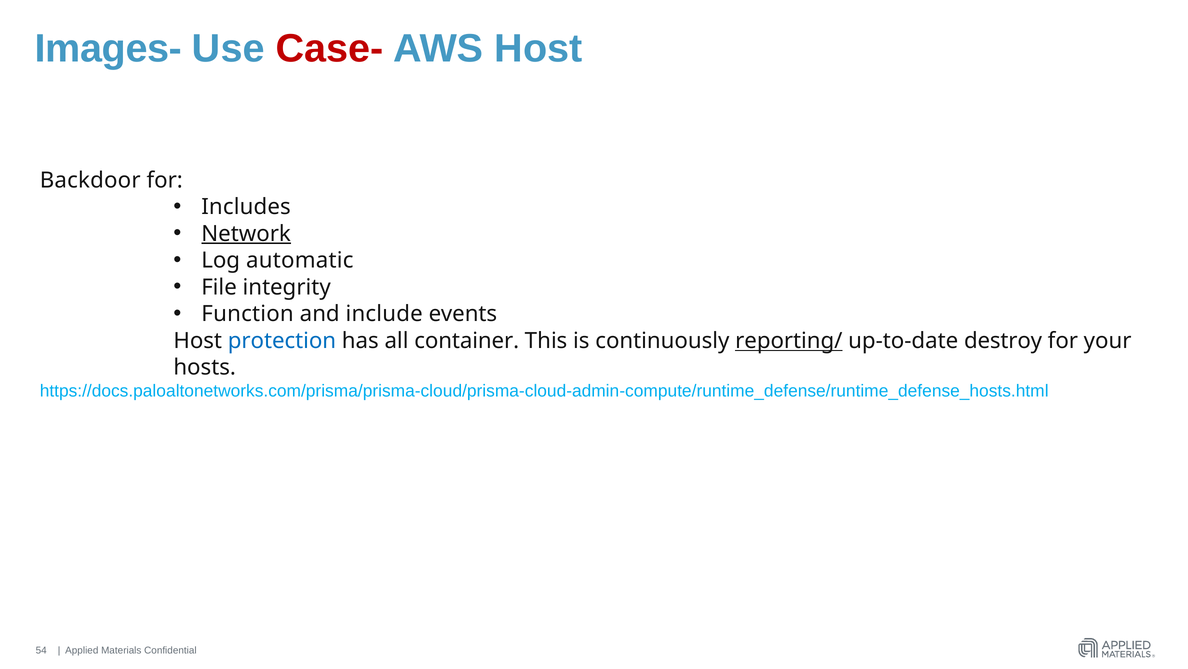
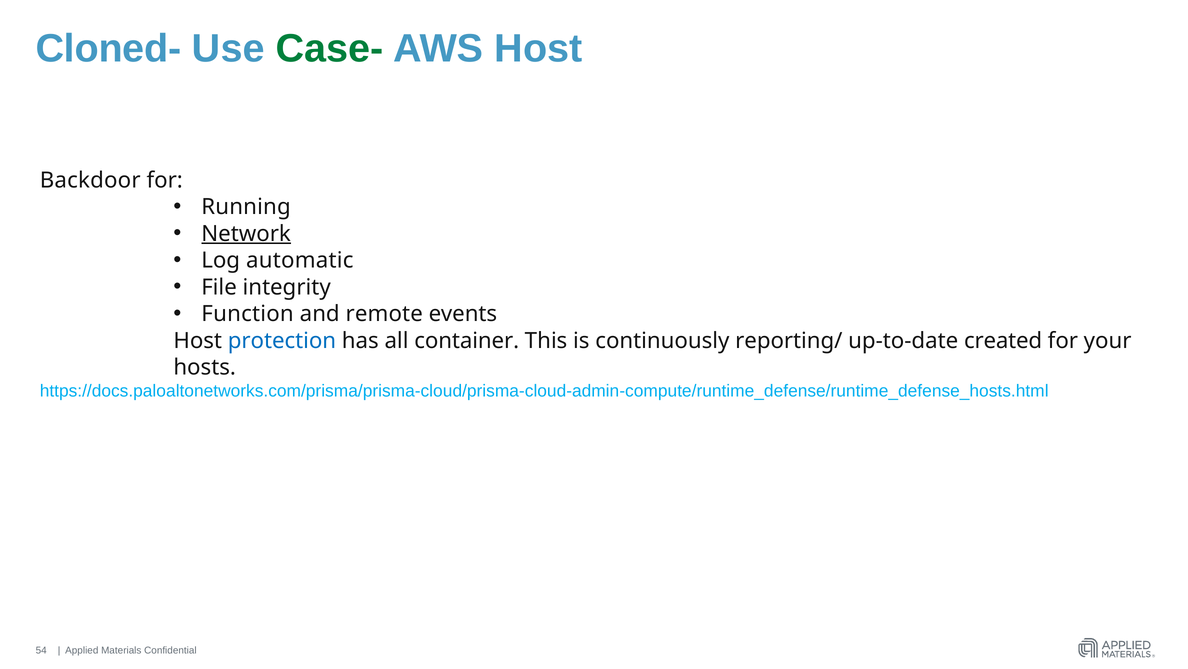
Images-: Images- -> Cloned-
Case- colour: red -> green
Includes: Includes -> Running
include: include -> remote
reporting/ underline: present -> none
destroy: destroy -> created
